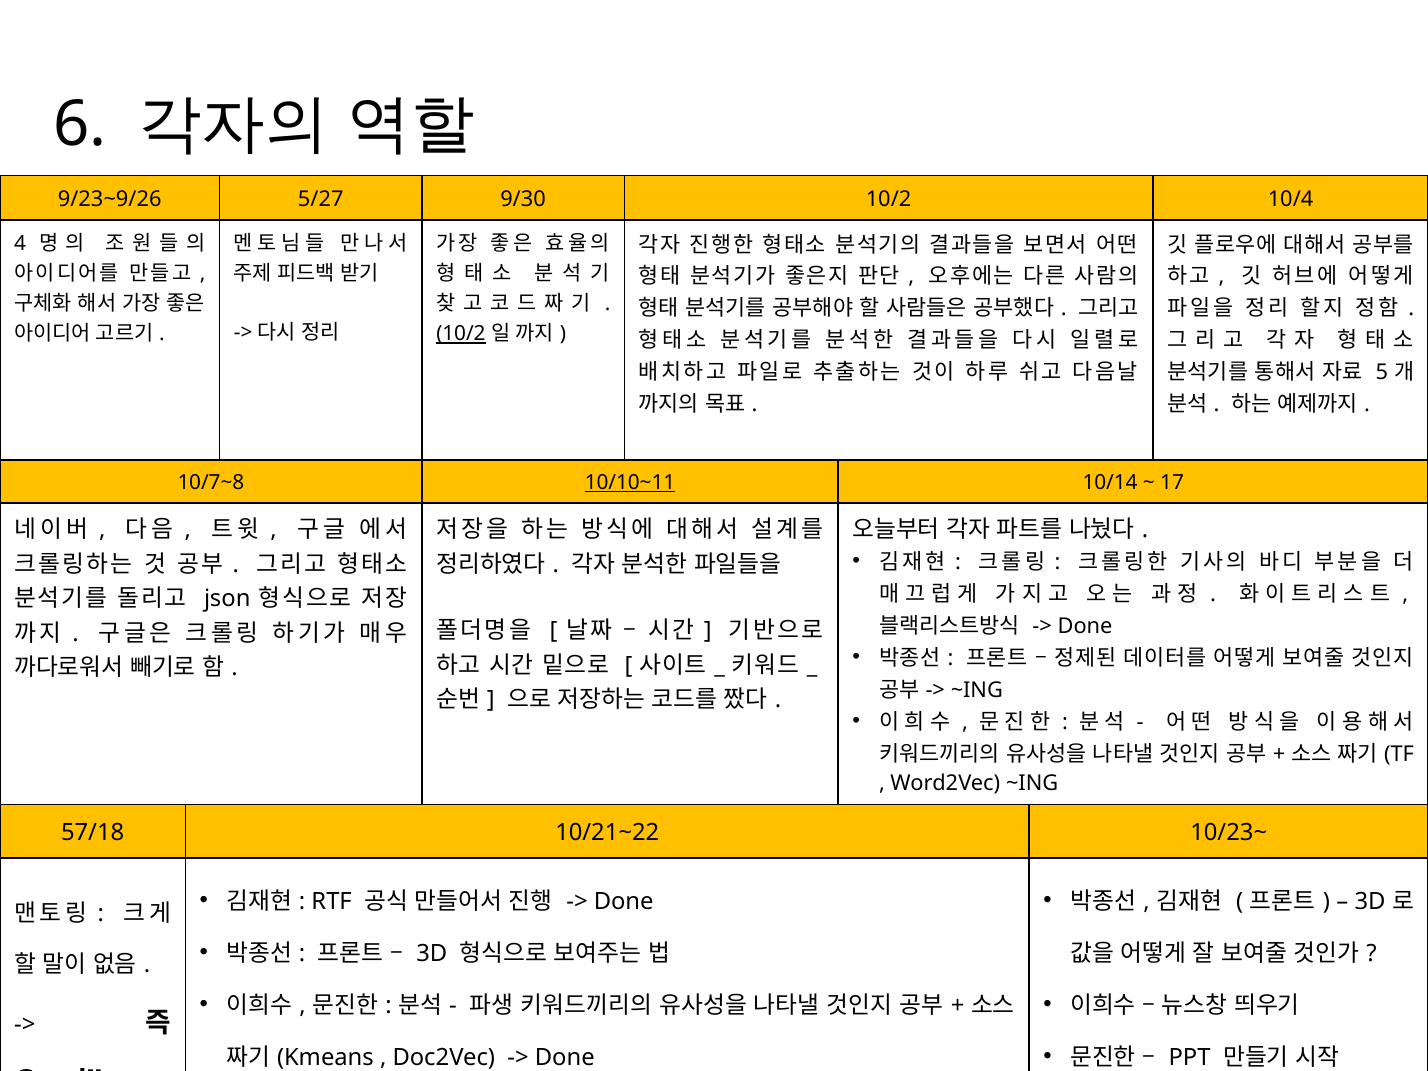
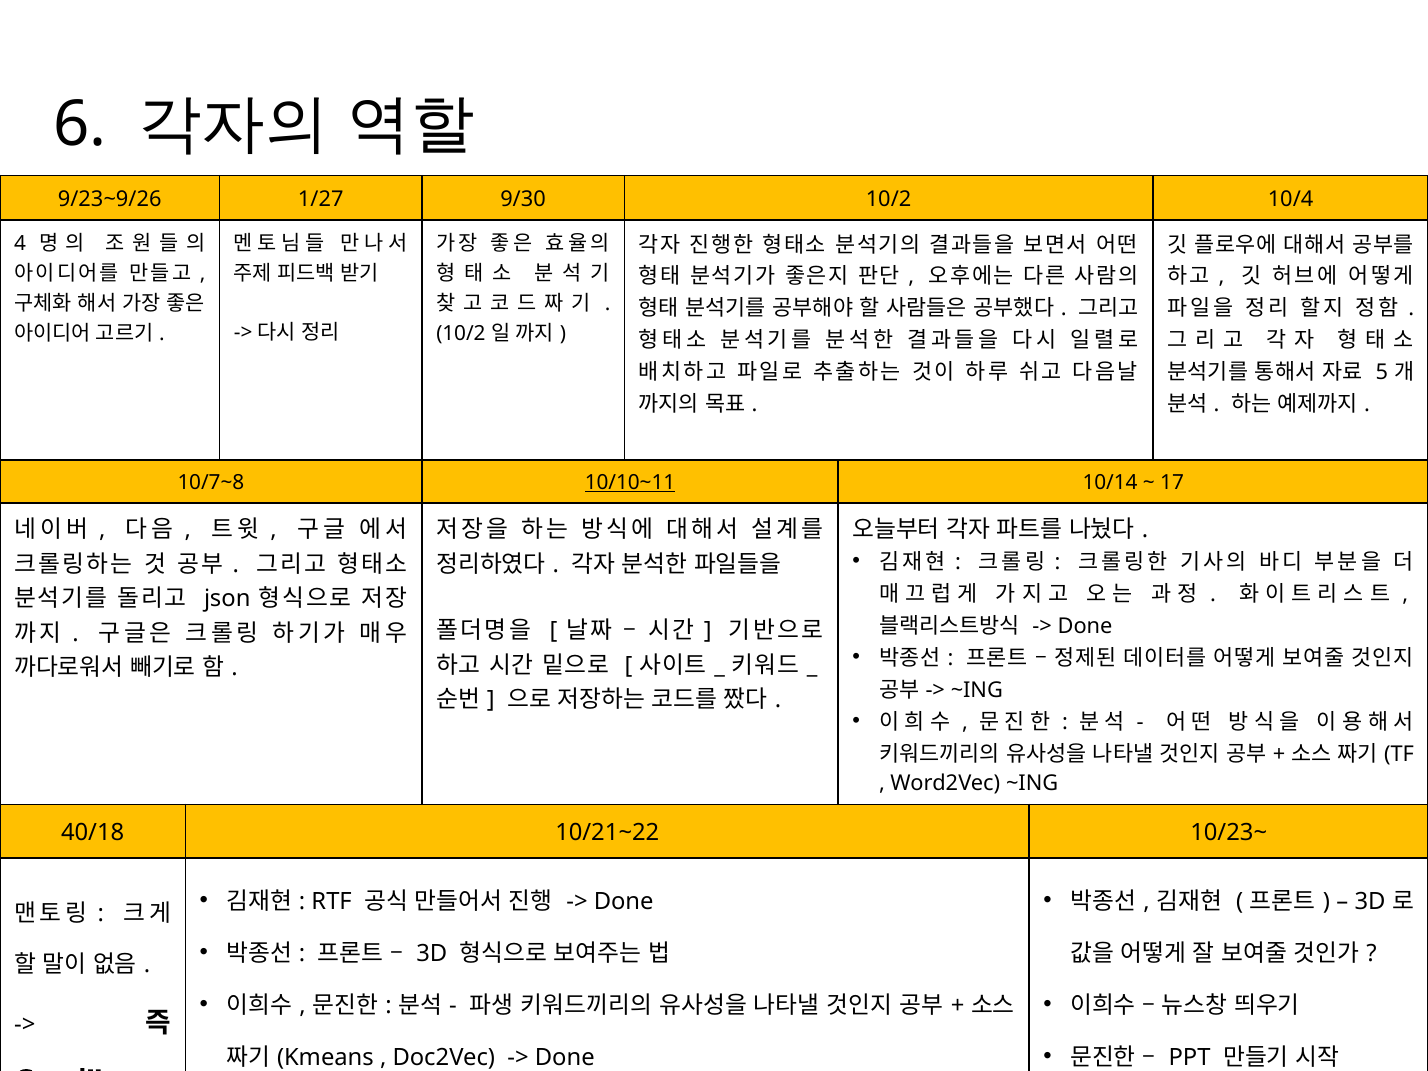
5/27: 5/27 -> 1/27
10/2 at (461, 334) underline: present -> none
57/18: 57/18 -> 40/18
